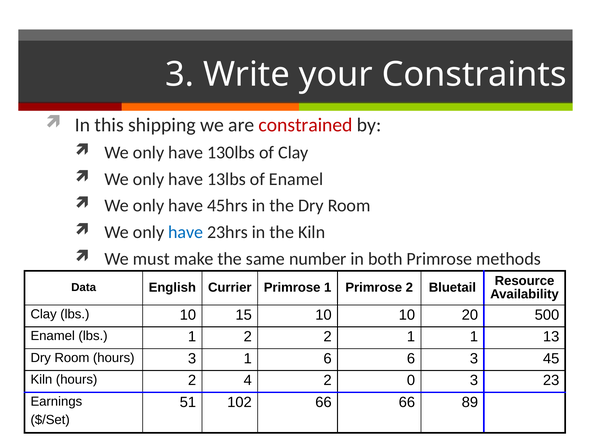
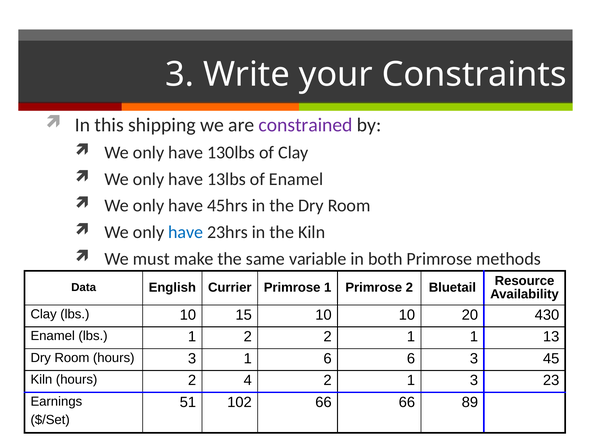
constrained colour: red -> purple
number: number -> variable
500: 500 -> 430
4 2 0: 0 -> 1
